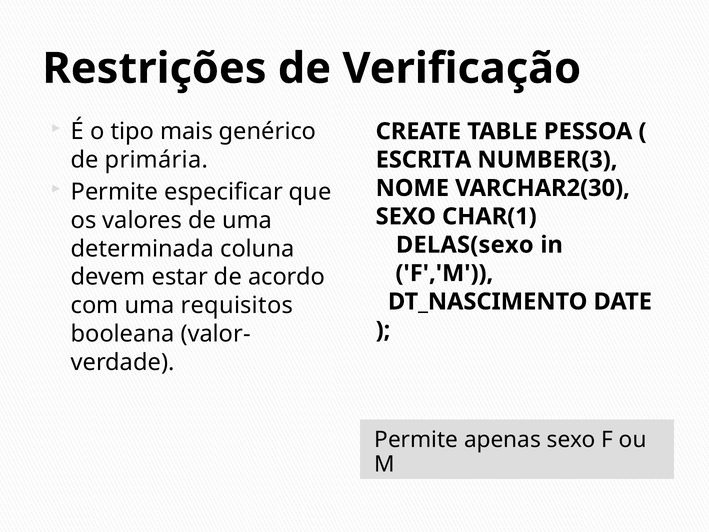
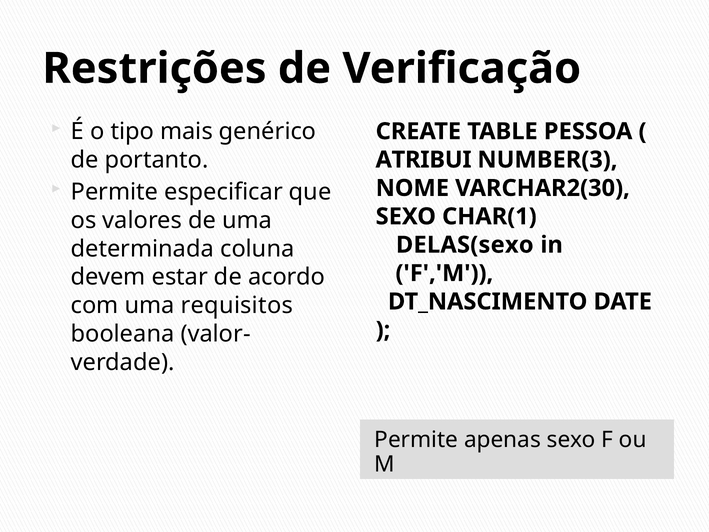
primária: primária -> portanto
ESCRITA: ESCRITA -> ATRIBUI
